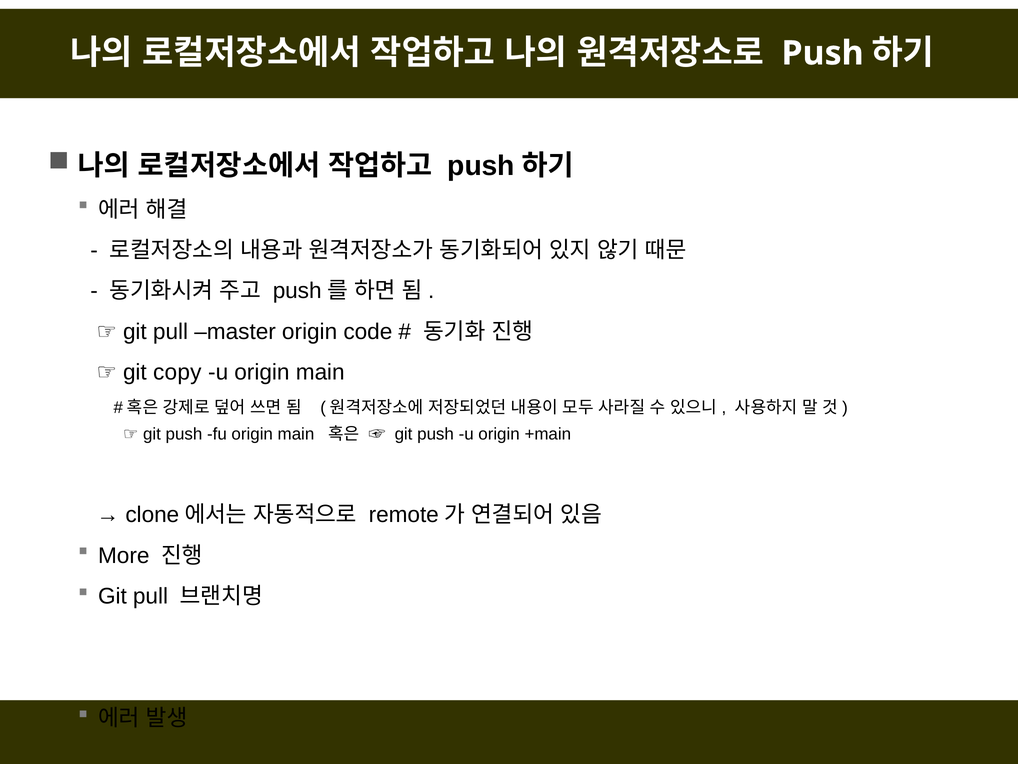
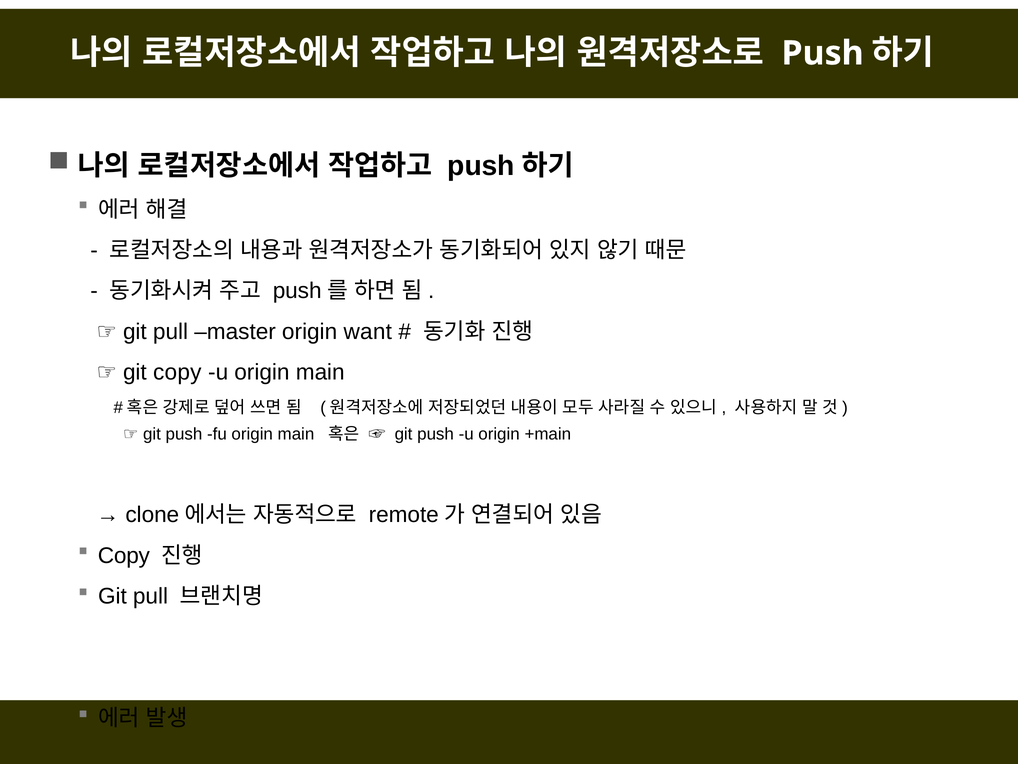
code: code -> want
More at (124, 555): More -> Copy
